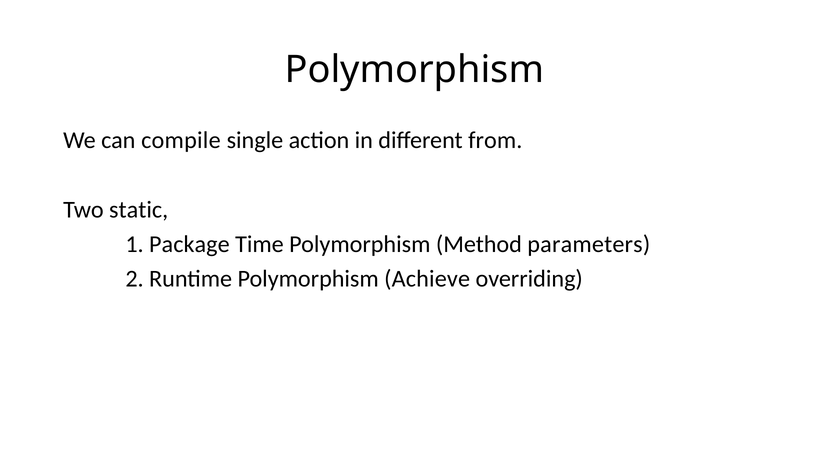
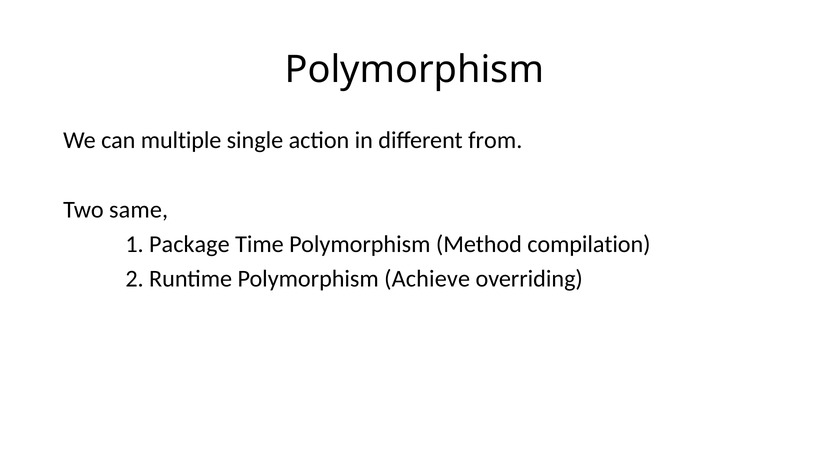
compile: compile -> multiple
static: static -> same
parameters: parameters -> compilation
